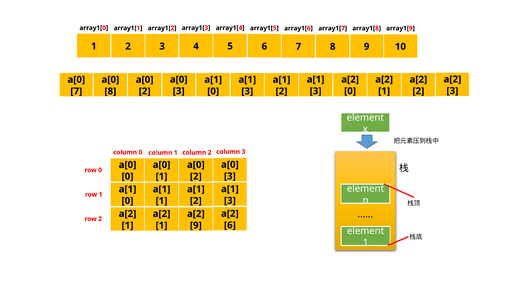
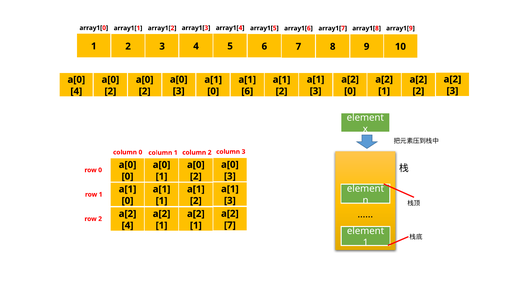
7 at (76, 91): 7 -> 4
8 at (110, 91): 8 -> 2
3 at (247, 91): 3 -> 6
6 at (230, 225): 6 -> 7
1 at (127, 225): 1 -> 4
9 at (196, 225): 9 -> 1
